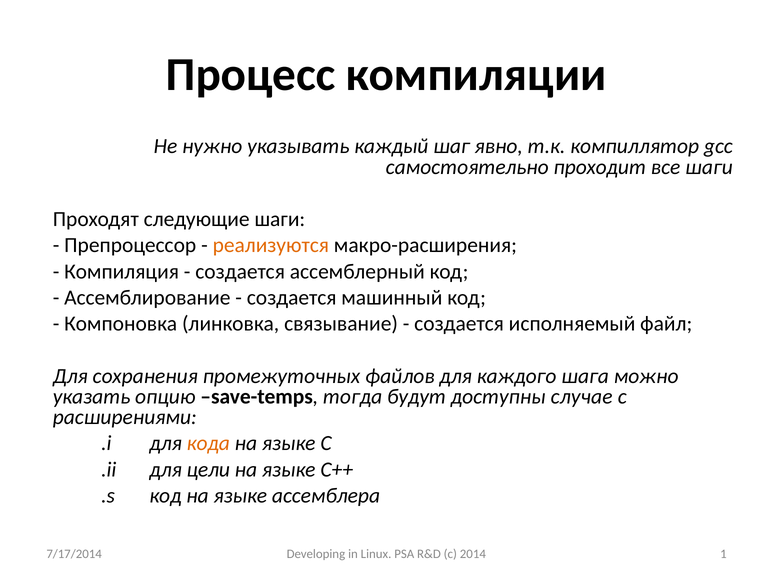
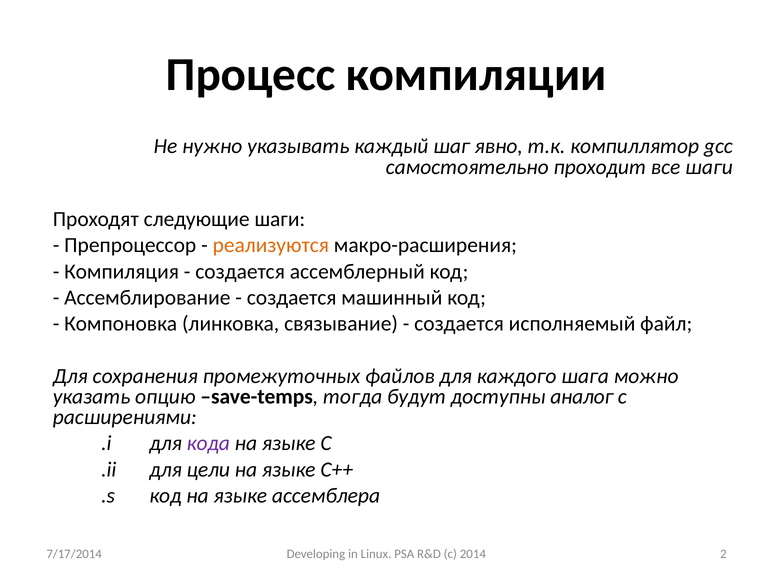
случае: случае -> аналог
кода colour: orange -> purple
1: 1 -> 2
